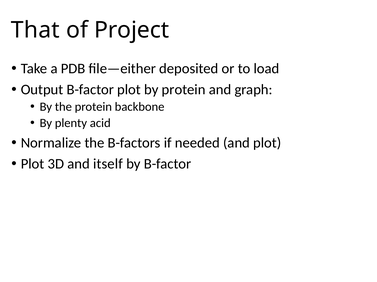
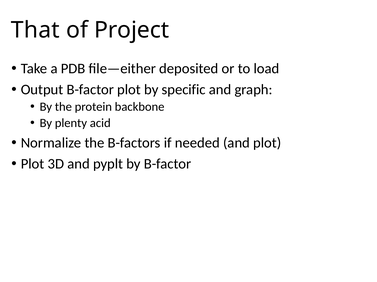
by protein: protein -> specific
itself: itself -> pyplt
